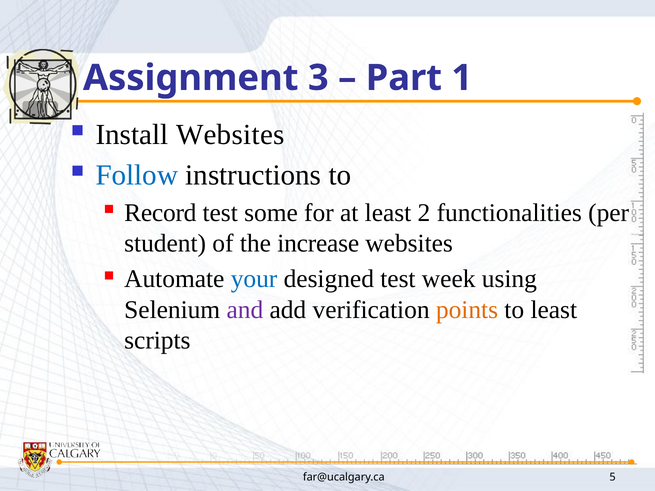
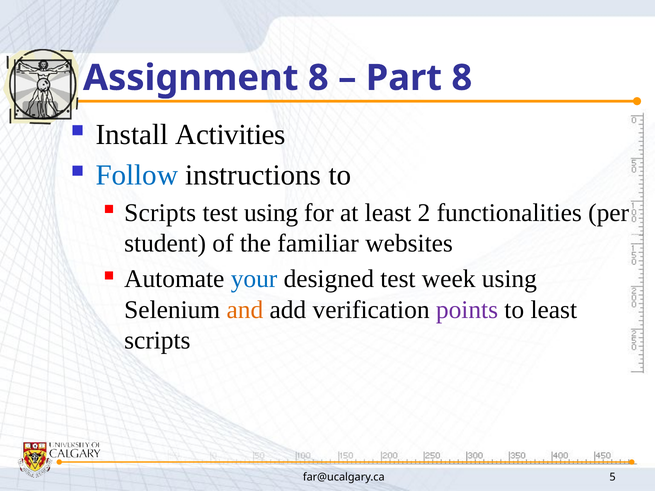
Assignment 3: 3 -> 8
Part 1: 1 -> 8
Install Websites: Websites -> Activities
Record at (160, 213): Record -> Scripts
test some: some -> using
increase: increase -> familiar
and colour: purple -> orange
points colour: orange -> purple
